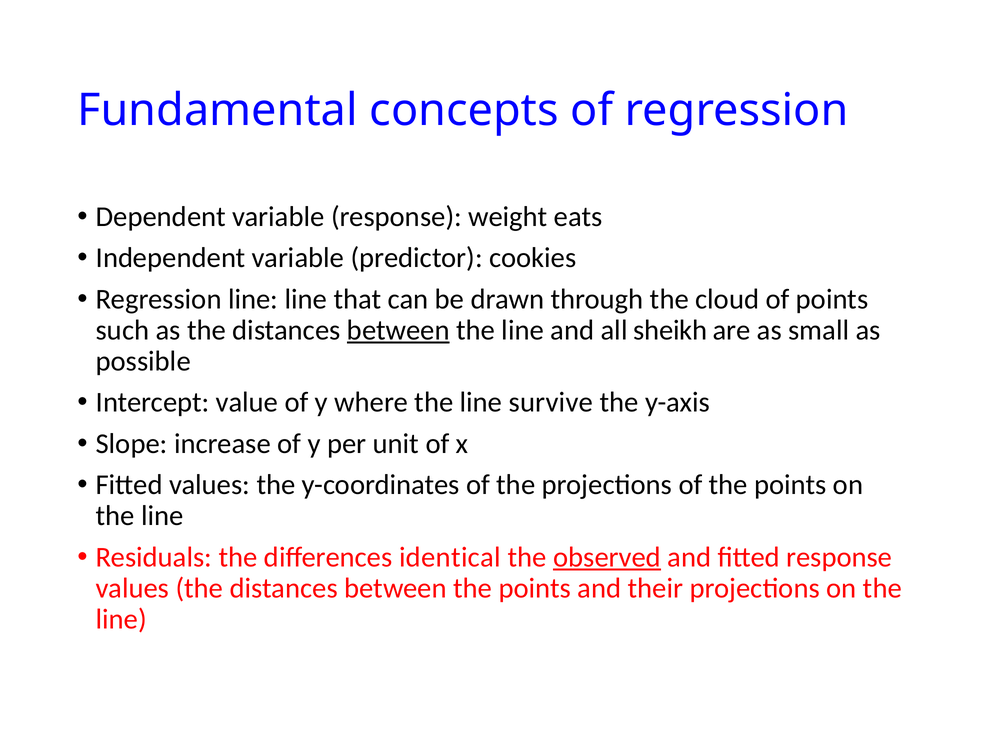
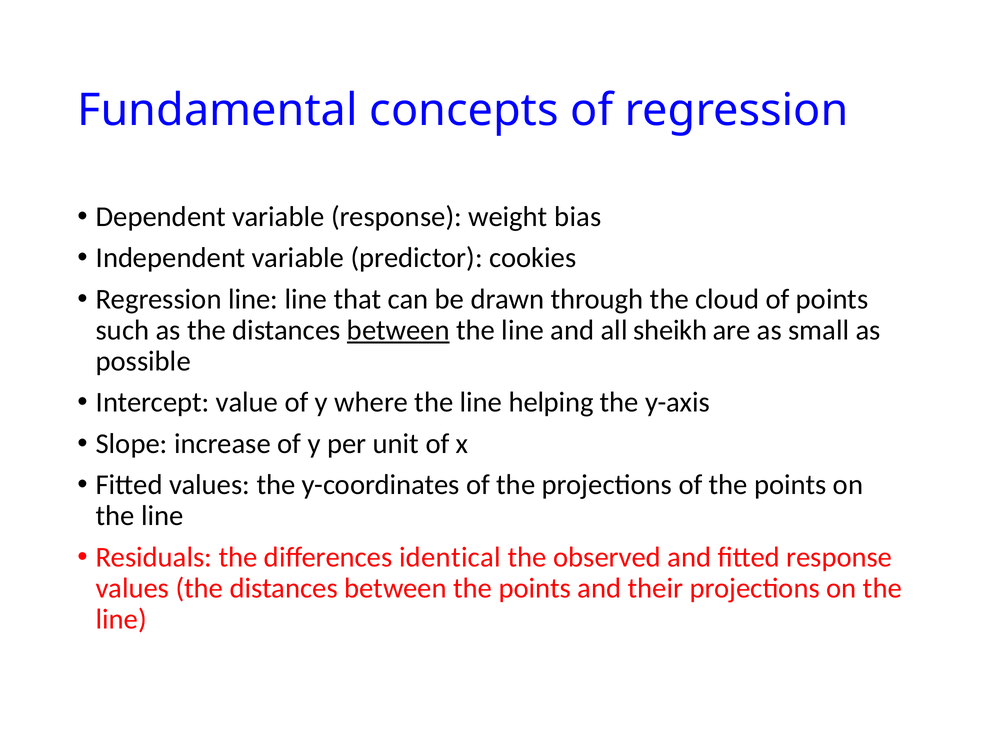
eats: eats -> bias
survive: survive -> helping
observed underline: present -> none
